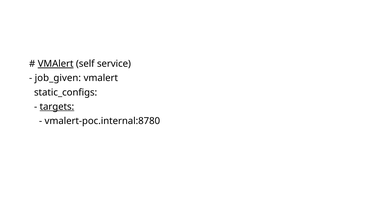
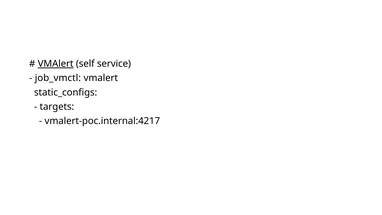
job_given: job_given -> job_vmctl
targets underline: present -> none
vmalert-poc.internal:8780: vmalert-poc.internal:8780 -> vmalert-poc.internal:4217
